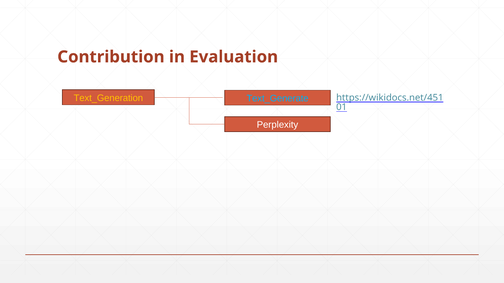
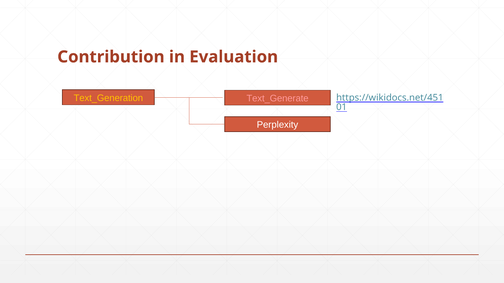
Text_Generate colour: light blue -> pink
